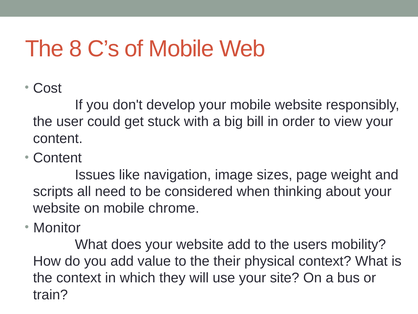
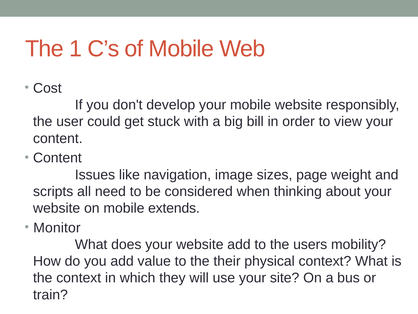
8: 8 -> 1
chrome: chrome -> extends
